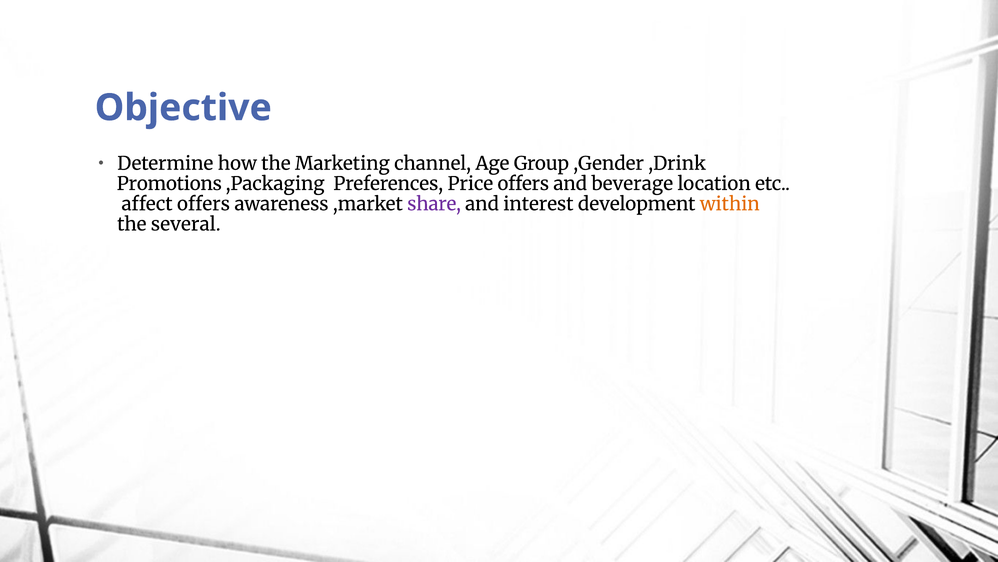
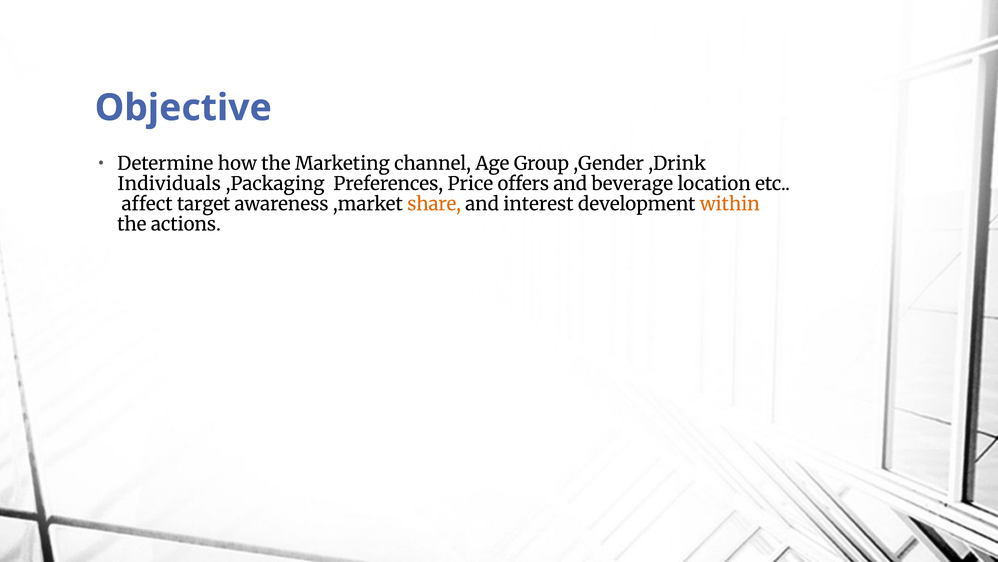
Promotions: Promotions -> Individuals
affect offers: offers -> target
share colour: purple -> orange
several: several -> actions
